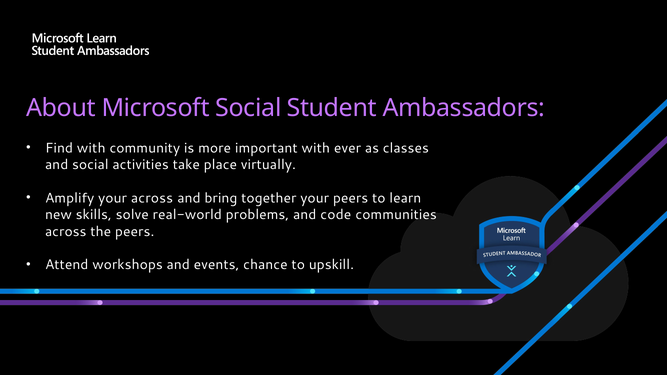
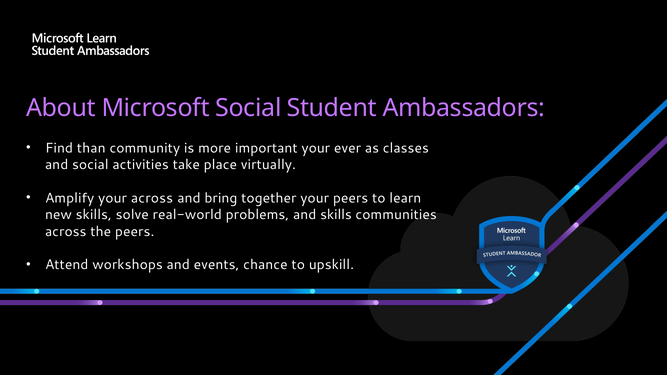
Find with: with -> than
important with: with -> your
and code: code -> skills
